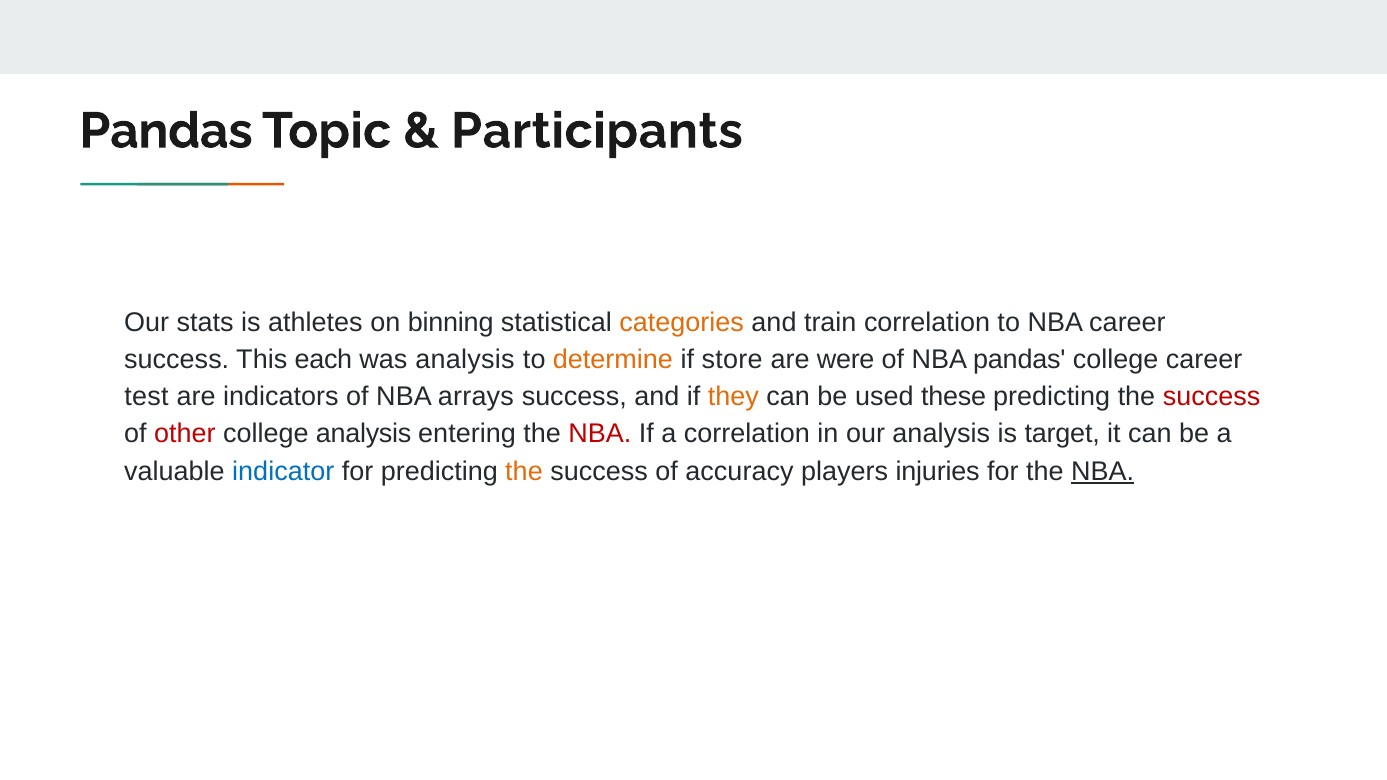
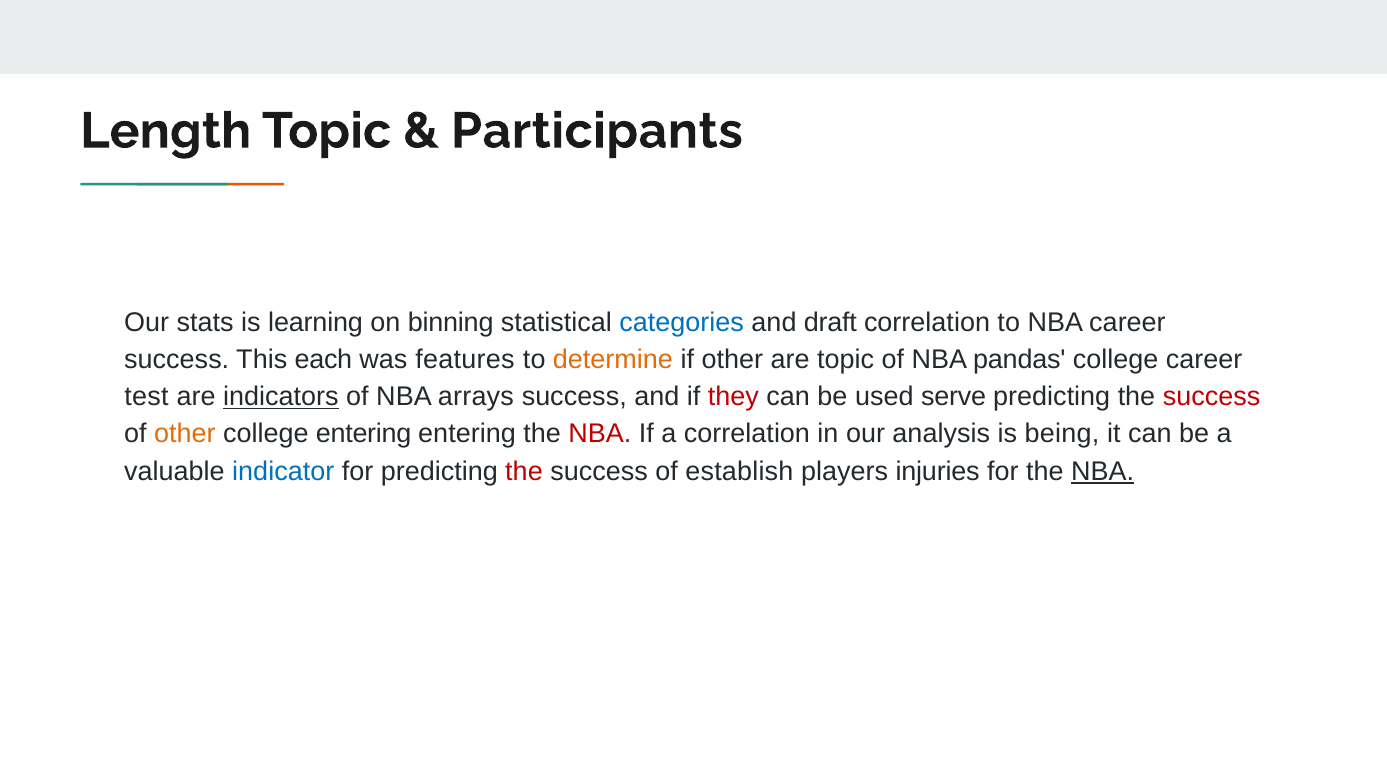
Pandas at (166, 131): Pandas -> Length
athletes: athletes -> learning
categories colour: orange -> blue
train: train -> draft
was analysis: analysis -> features
if store: store -> other
are were: were -> topic
indicators underline: none -> present
they colour: orange -> red
these: these -> serve
other at (185, 434) colour: red -> orange
college analysis: analysis -> entering
target: target -> being
the at (524, 471) colour: orange -> red
accuracy: accuracy -> establish
